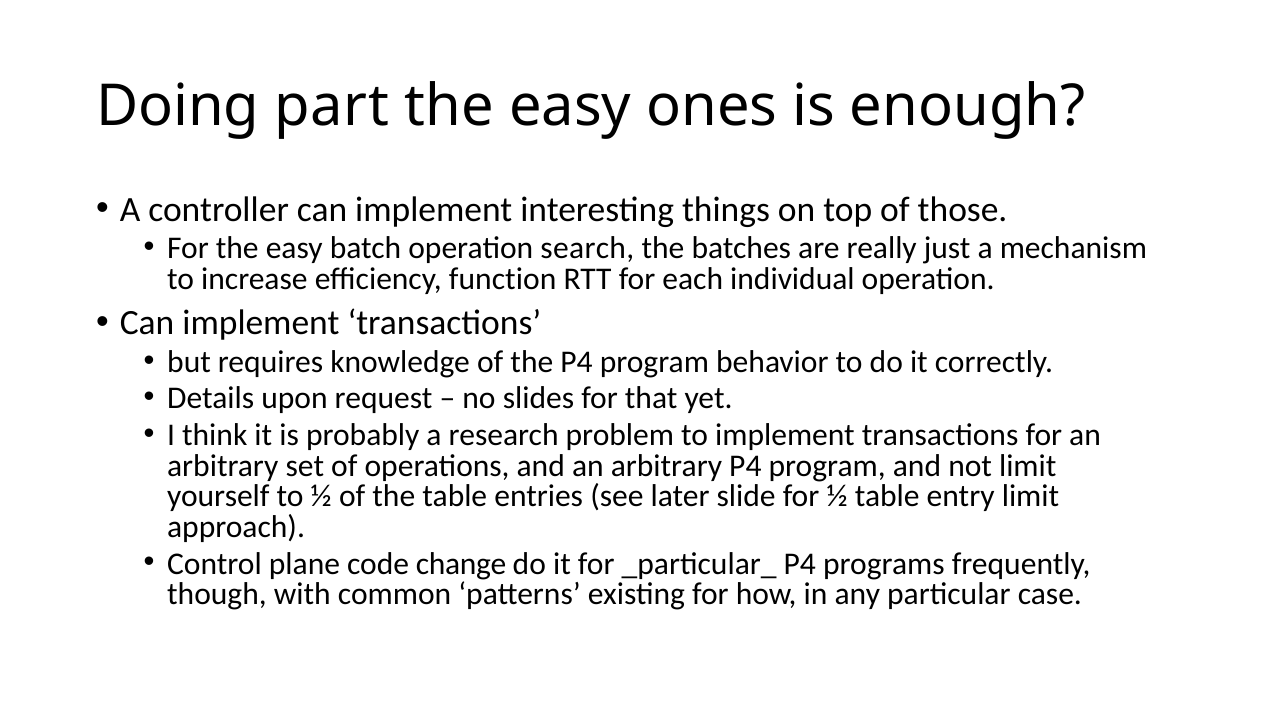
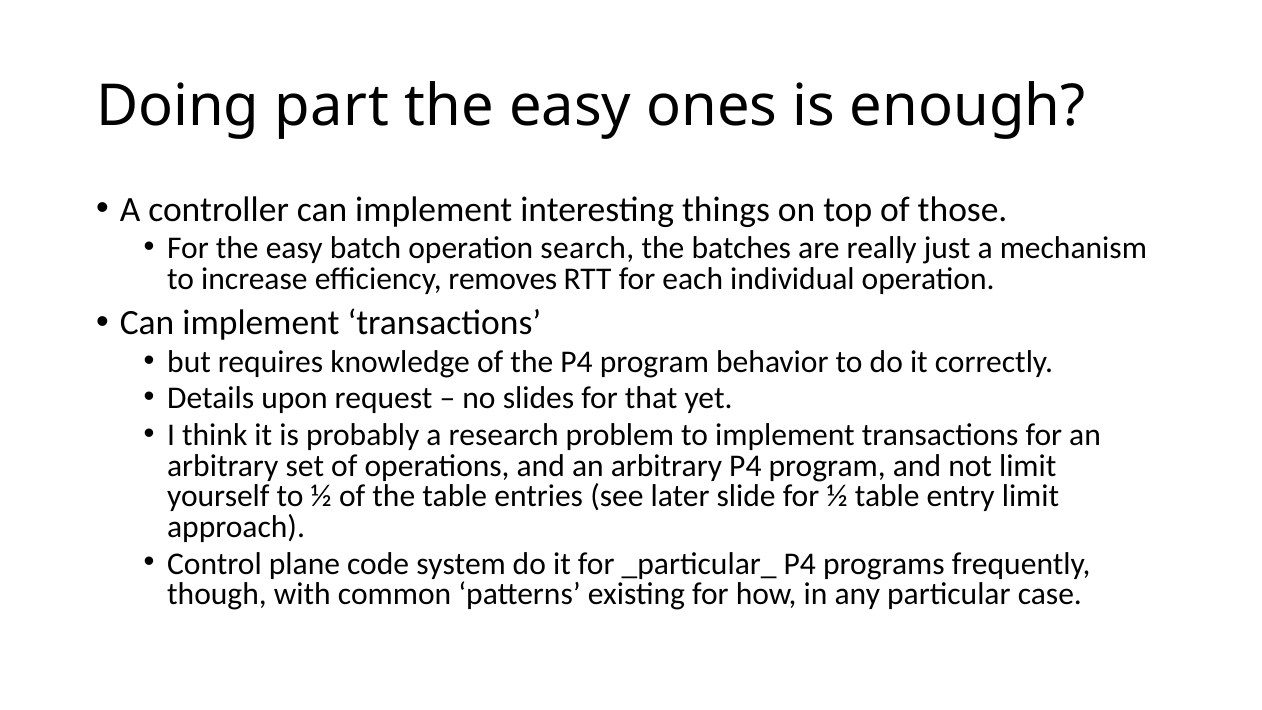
function: function -> removes
change: change -> system
